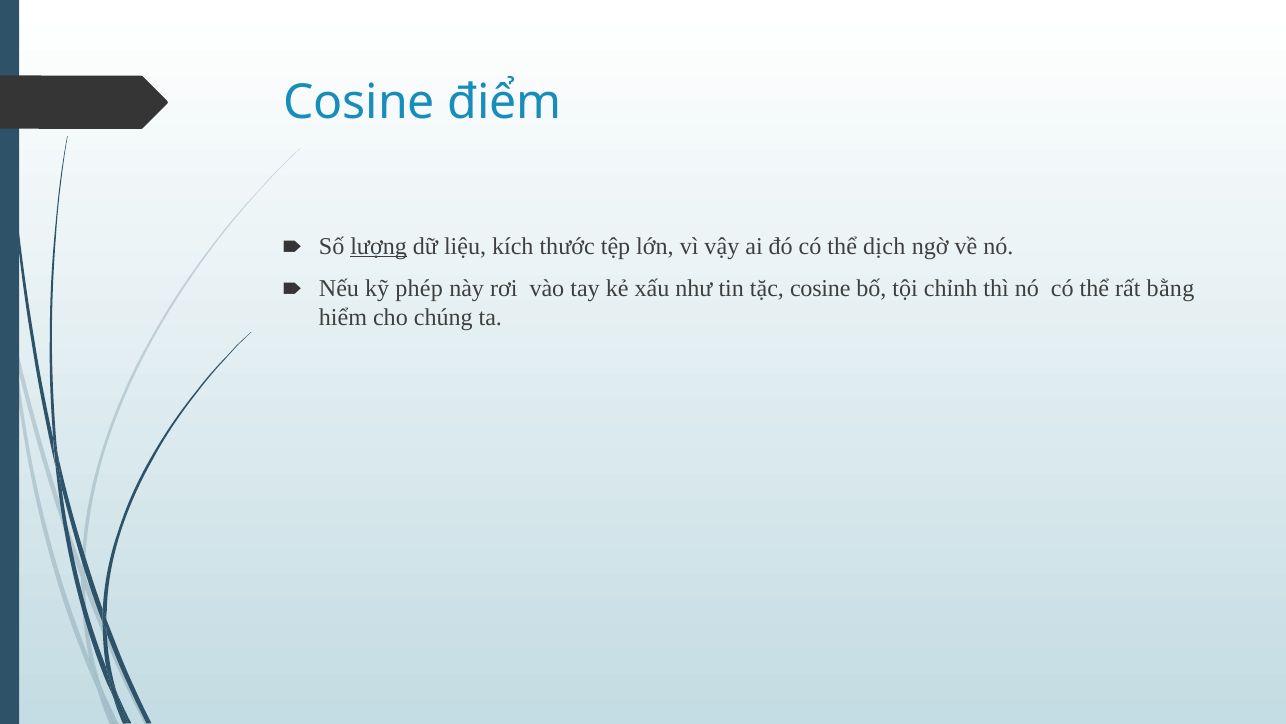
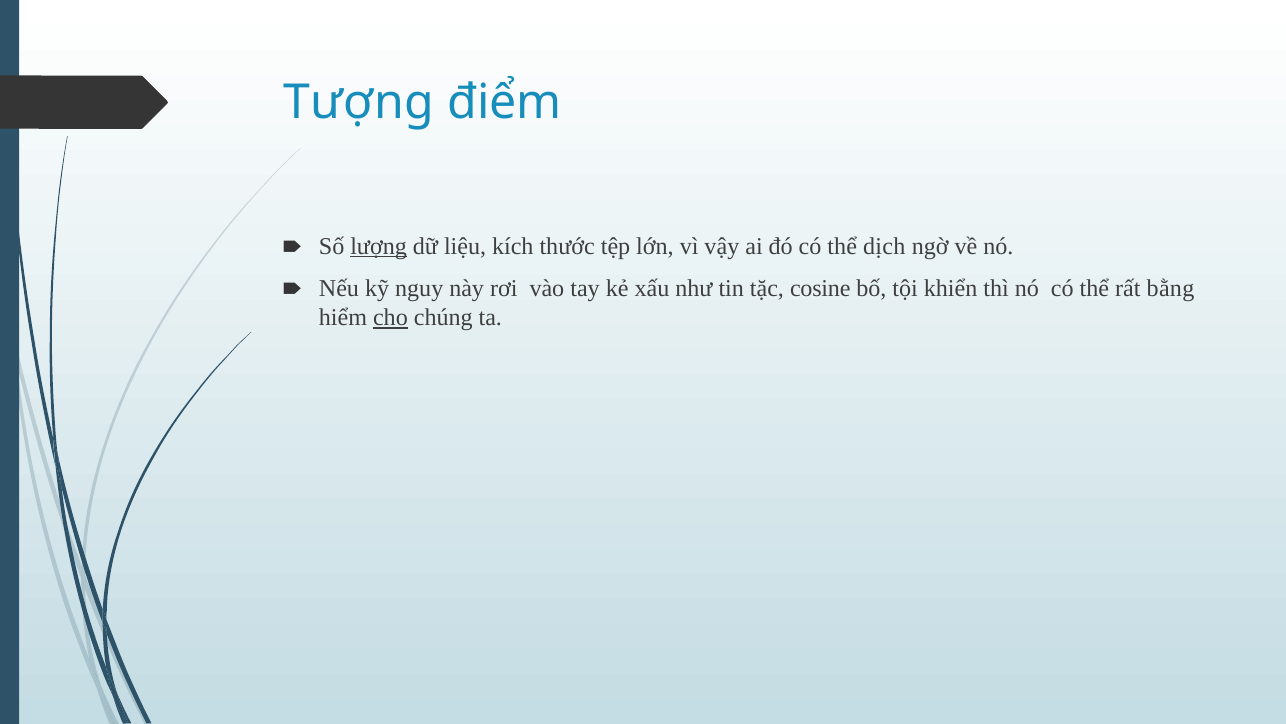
Cosine at (359, 103): Cosine -> Tượng
phép: phép -> nguy
chỉnh: chỉnh -> khiển
cho underline: none -> present
